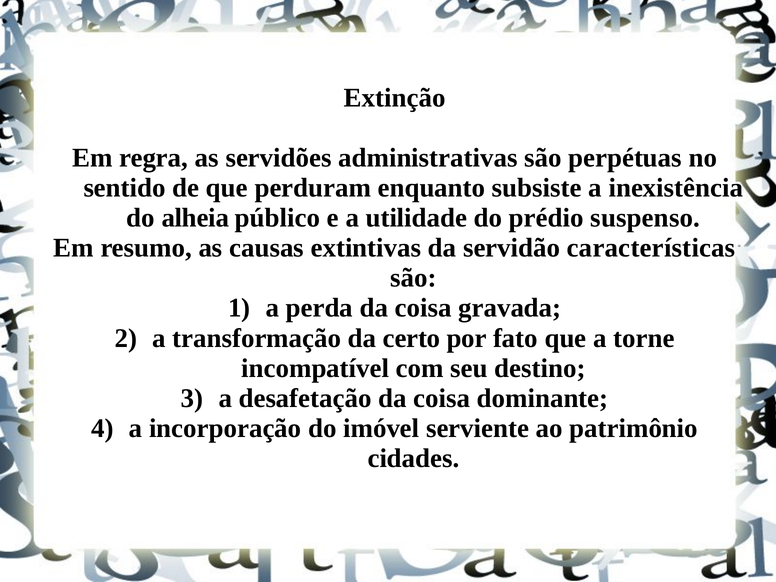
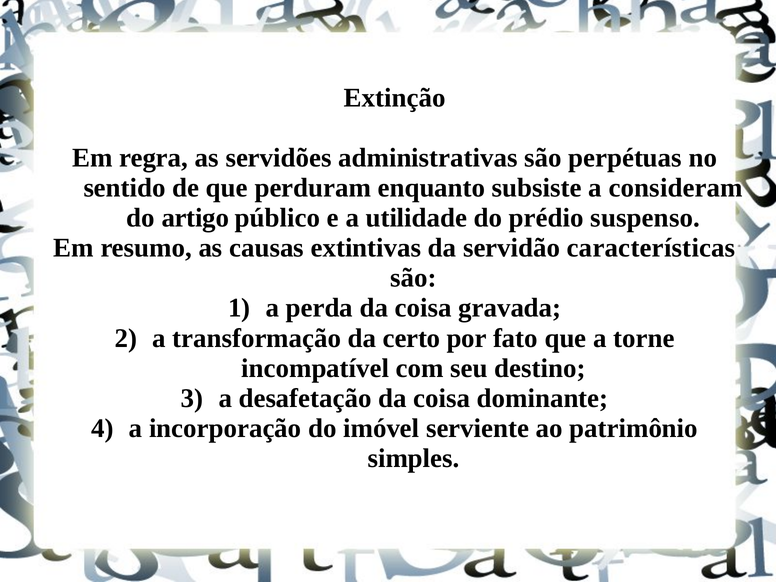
inexistência: inexistência -> consideram
alheia: alheia -> artigo
cidades: cidades -> simples
